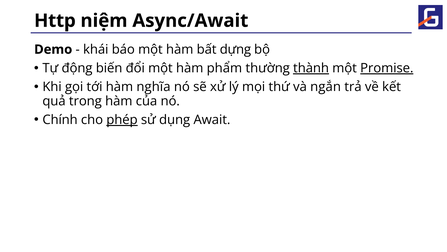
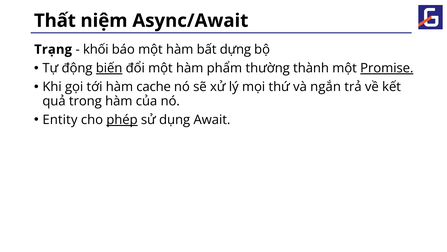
Http: Http -> Thất
Demo: Demo -> Trạng
khái: khái -> khối
biến underline: none -> present
thành underline: present -> none
nghĩa: nghĩa -> cache
Chính: Chính -> Entity
